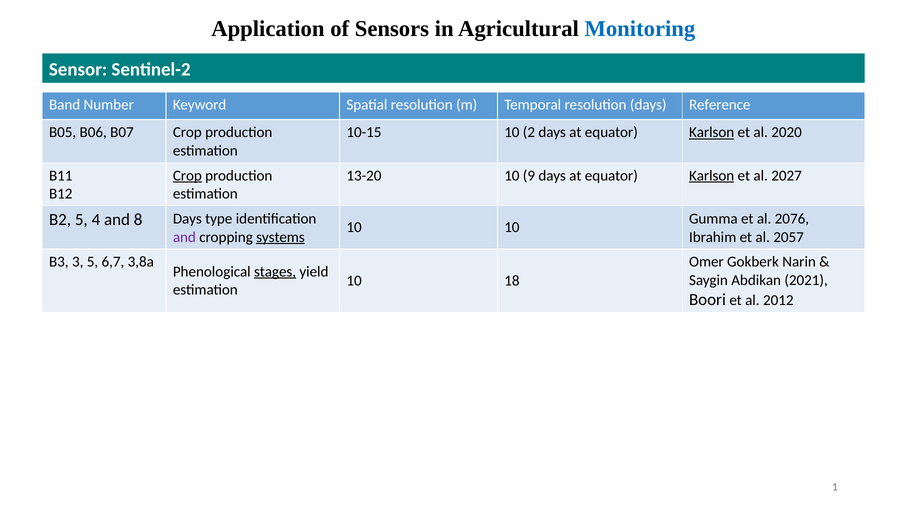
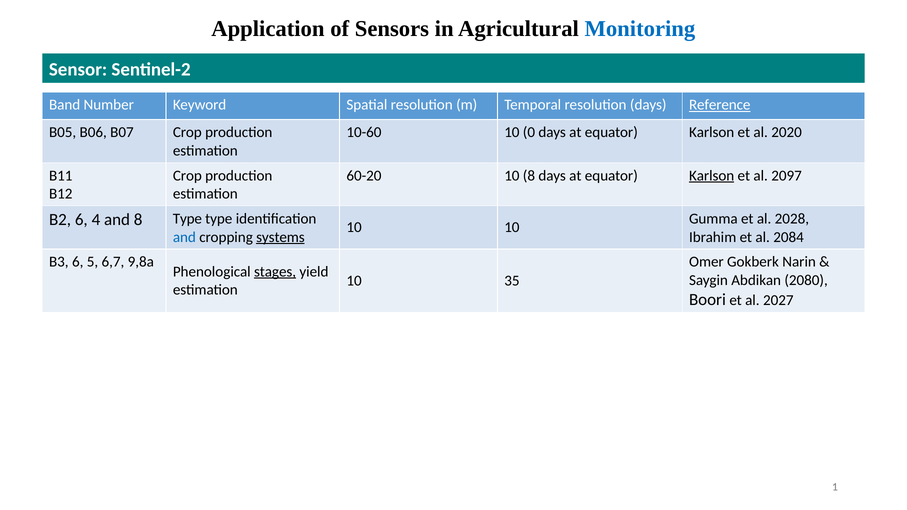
Reference underline: none -> present
10-15: 10-15 -> 10-60
2: 2 -> 0
Karlson at (712, 133) underline: present -> none
Crop at (187, 176) underline: present -> none
13-20: 13-20 -> 60-20
10 9: 9 -> 8
2027: 2027 -> 2097
2076: 2076 -> 2028
B2 5: 5 -> 6
8 Days: Days -> Type
and at (184, 237) colour: purple -> blue
2057: 2057 -> 2084
B3 3: 3 -> 6
3,8a: 3,8a -> 9,8a
2021: 2021 -> 2080
18: 18 -> 35
2012: 2012 -> 2027
